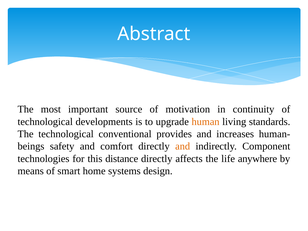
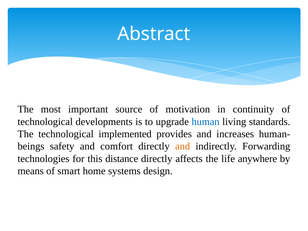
human colour: orange -> blue
conventional: conventional -> implemented
Component: Component -> Forwarding
